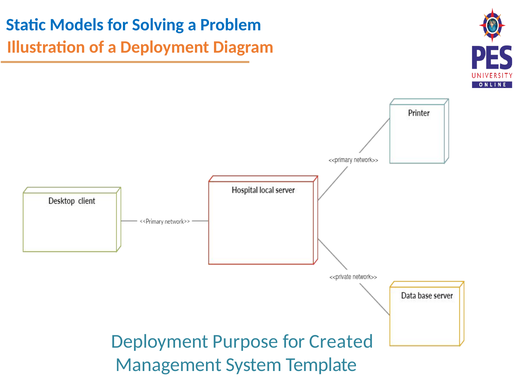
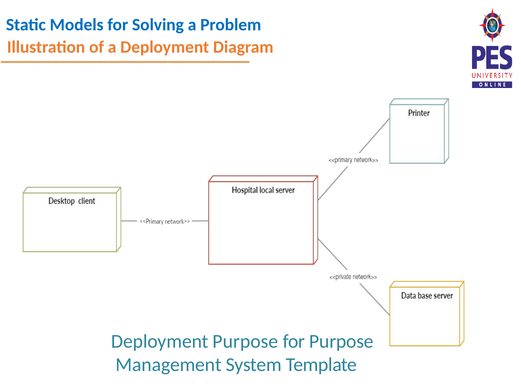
for Created: Created -> Purpose
